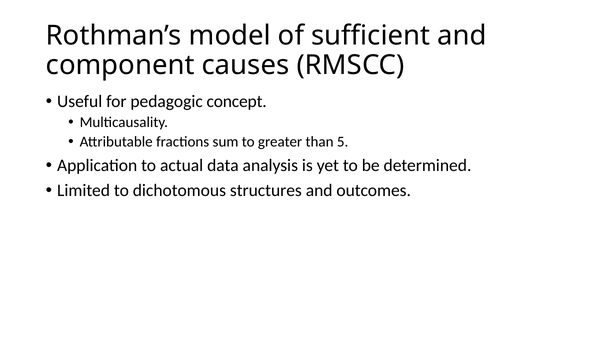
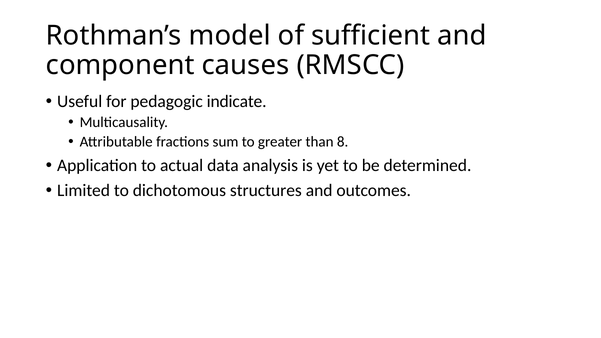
concept: concept -> indicate
5: 5 -> 8
